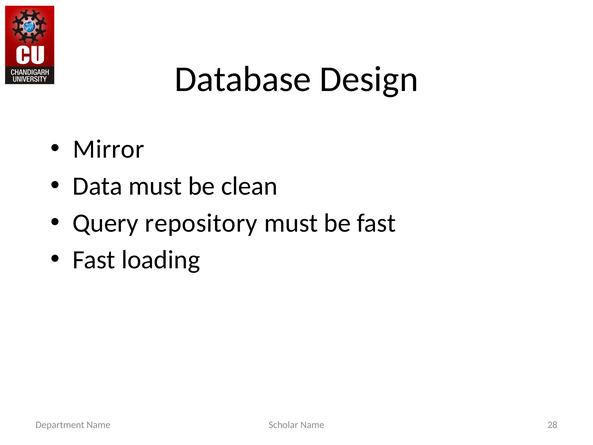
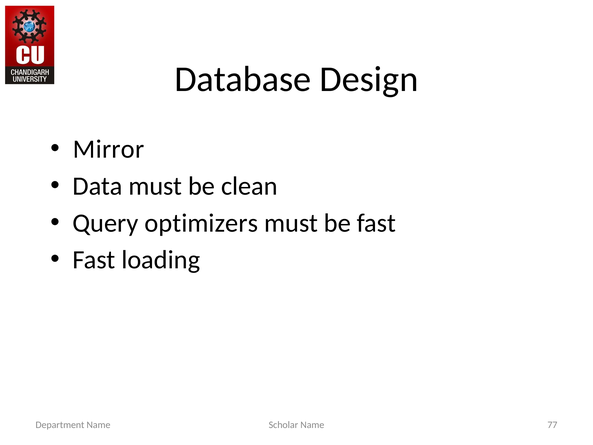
repository: repository -> optimizers
28: 28 -> 77
